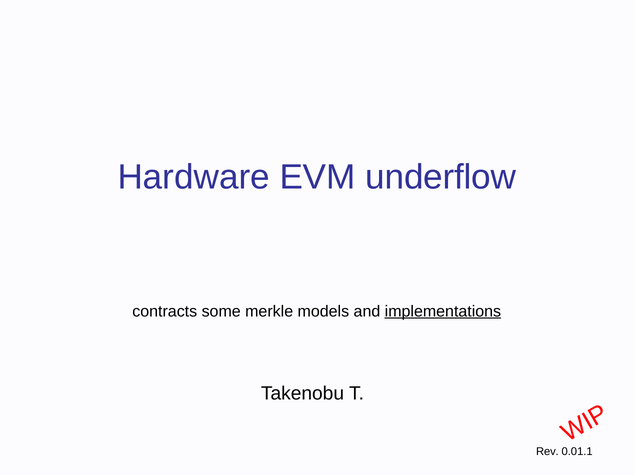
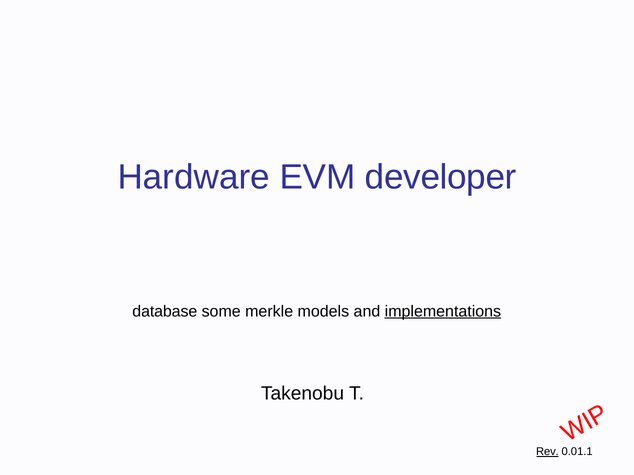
underflow: underflow -> developer
contracts: contracts -> database
Rev underline: none -> present
